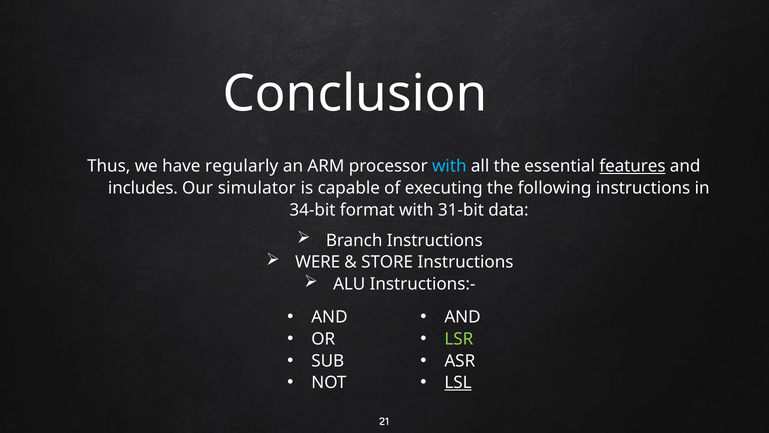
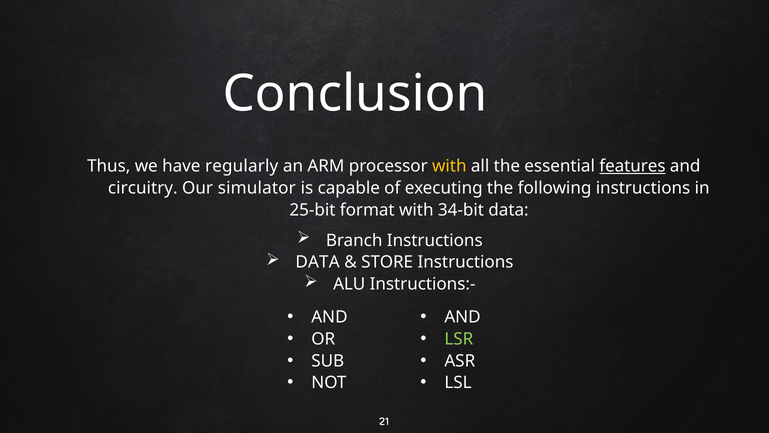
with at (449, 166) colour: light blue -> yellow
includes: includes -> circuitry
34-bit: 34-bit -> 25-bit
31-bit: 31-bit -> 34-bit
WERE at (318, 262): WERE -> DATA
LSL underline: present -> none
